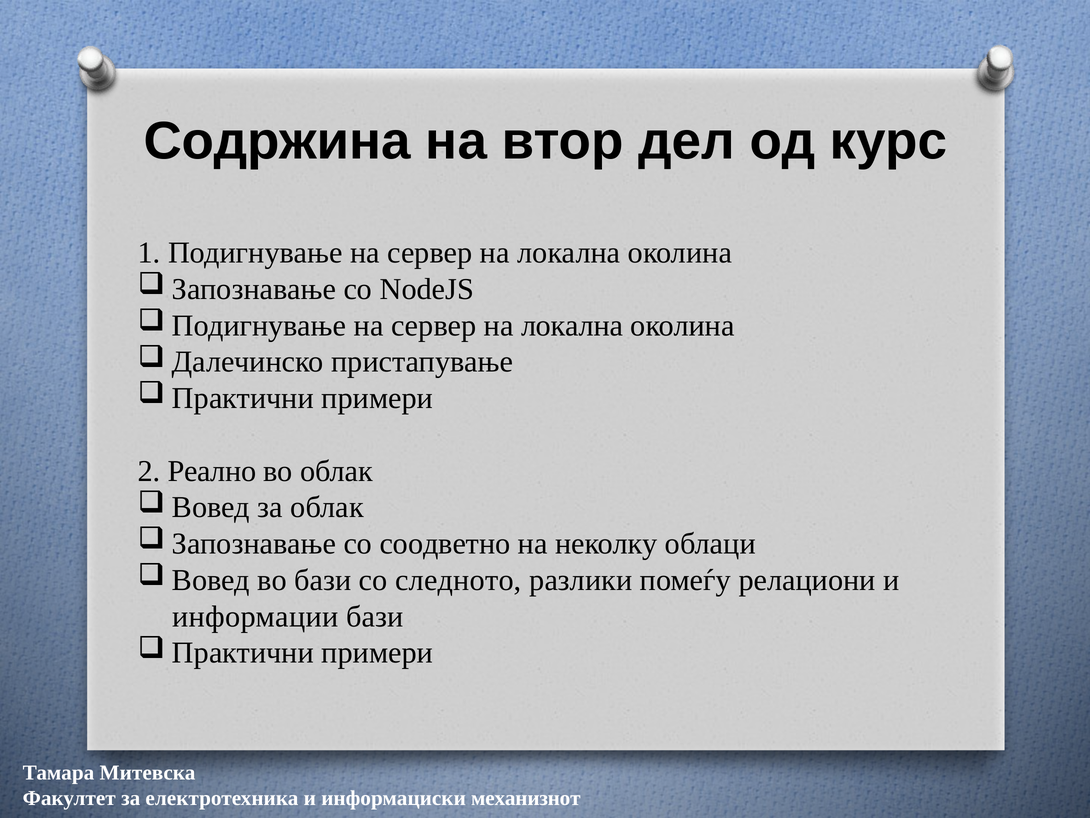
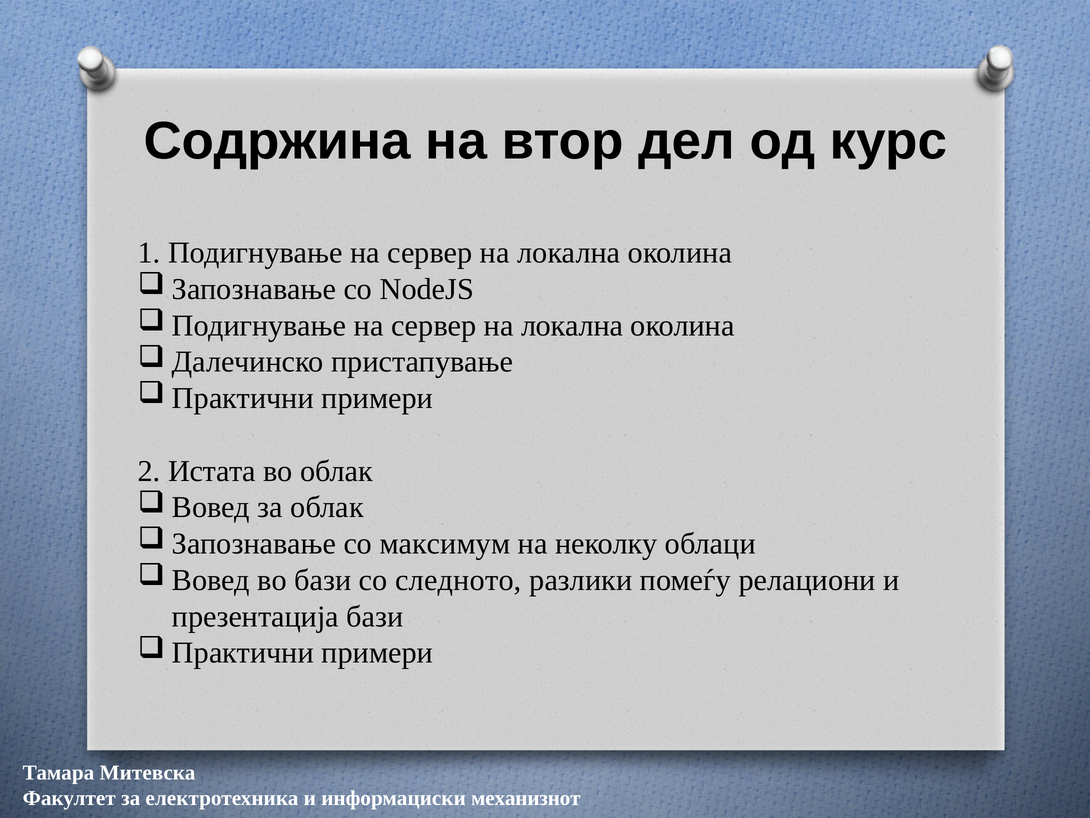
Реално: Реално -> Истата
соодветно: соодветно -> максимум
информации: информации -> презентација
